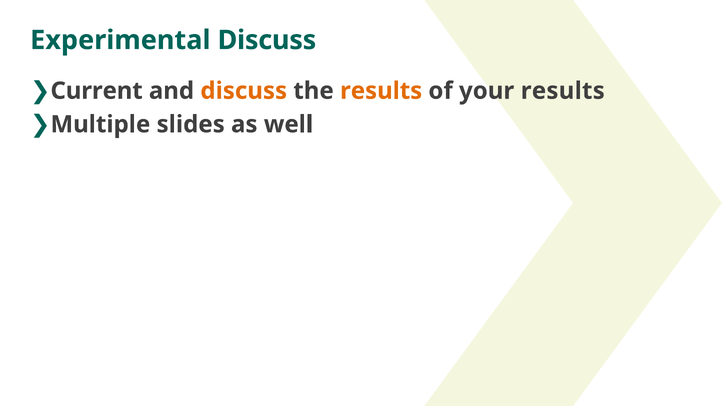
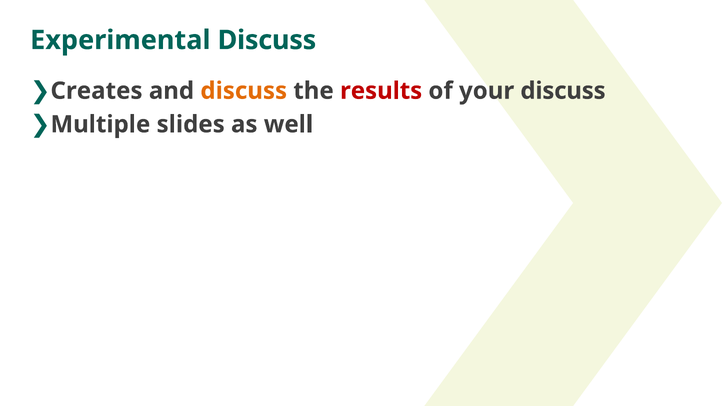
Current: Current -> Creates
results at (381, 91) colour: orange -> red
your results: results -> discuss
